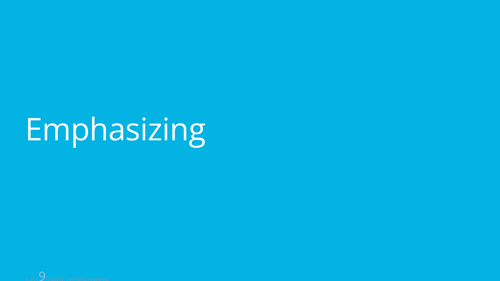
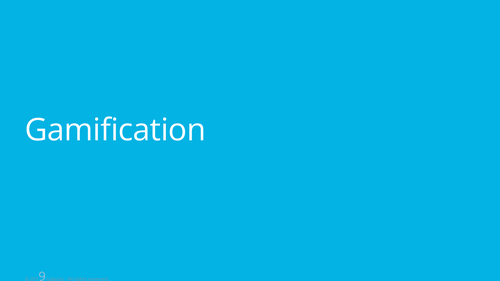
Emphasizing: Emphasizing -> Gamification
